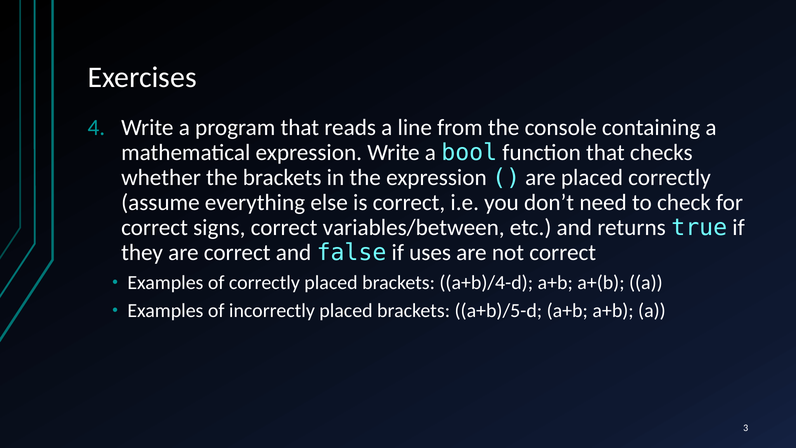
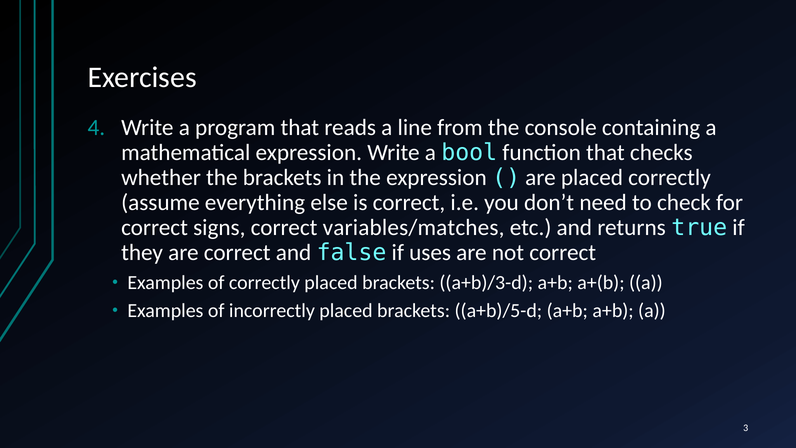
variables/between: variables/between -> variables/matches
a+b)/4-d: a+b)/4-d -> a+b)/3-d
